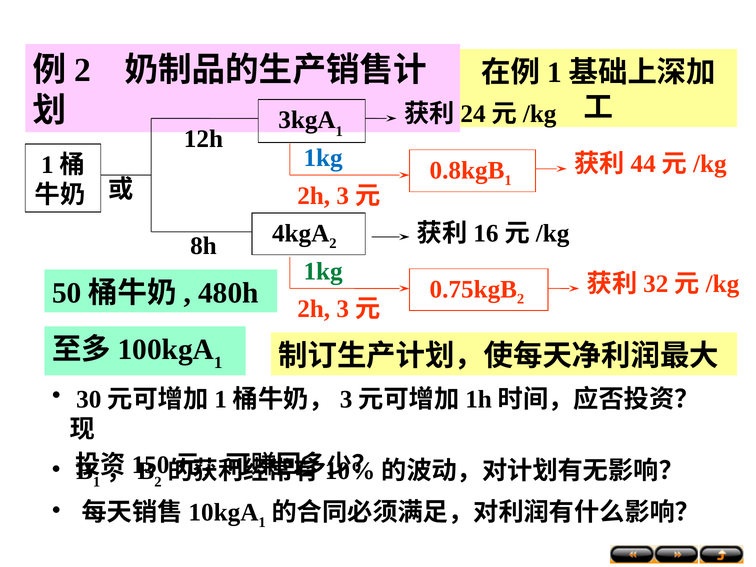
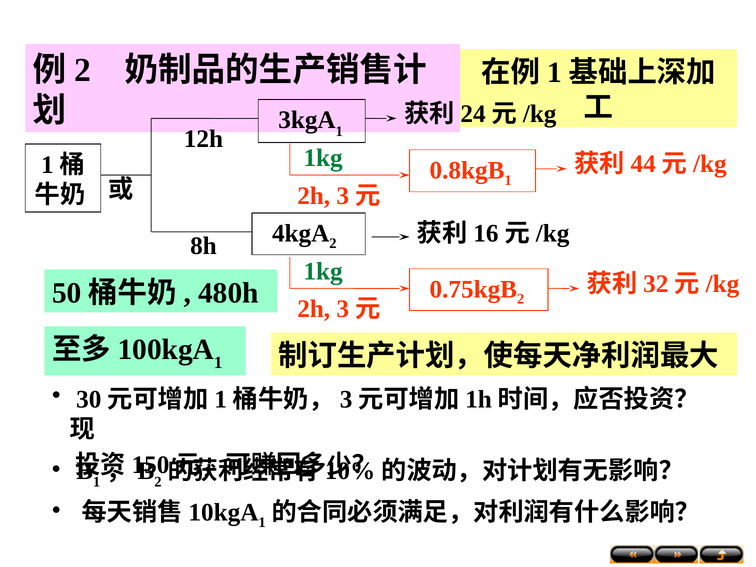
1kg at (323, 158) colour: blue -> green
